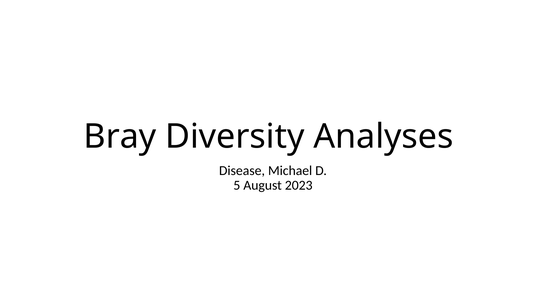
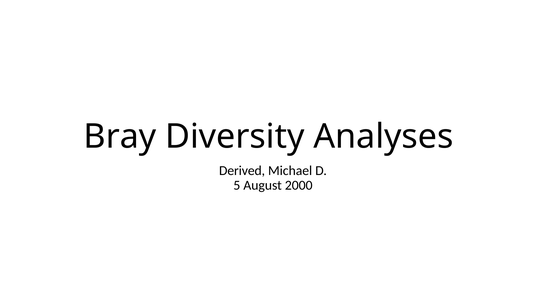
Disease: Disease -> Derived
2023: 2023 -> 2000
